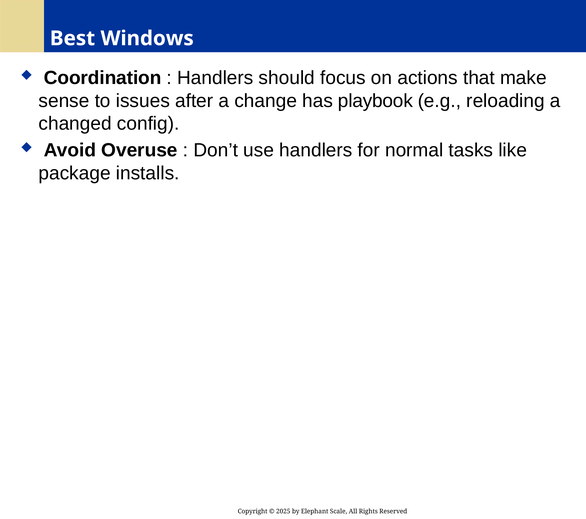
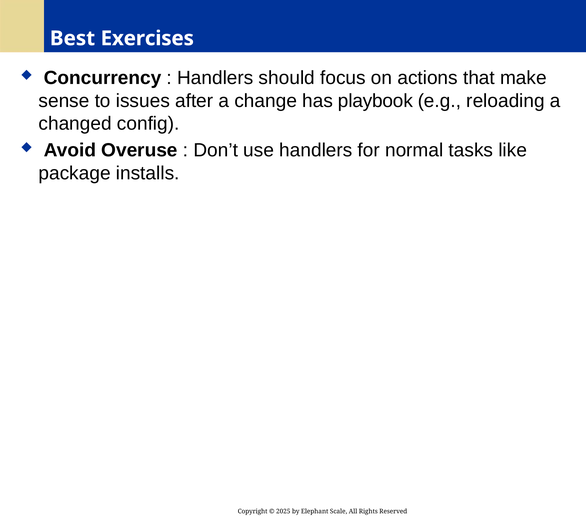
Windows: Windows -> Exercises
Coordination: Coordination -> Concurrency
